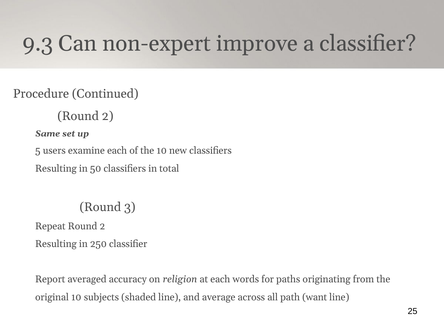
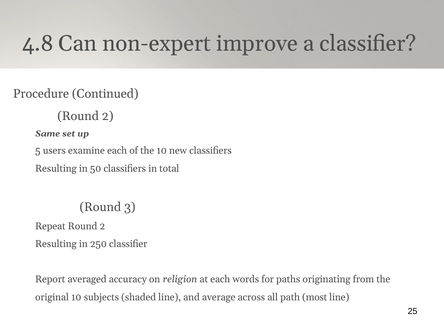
9.3: 9.3 -> 4.8
want: want -> most
